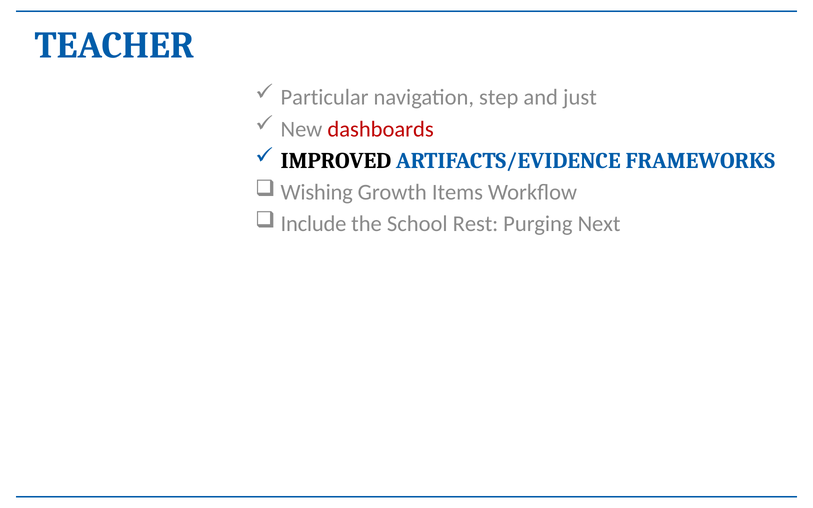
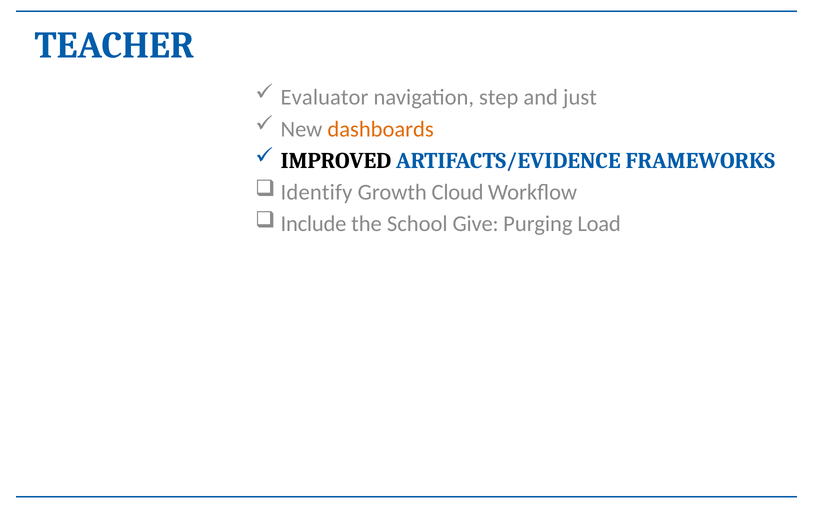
Particular: Particular -> Evaluator
dashboards colour: red -> orange
Wishing: Wishing -> Identify
Items: Items -> Cloud
Rest: Rest -> Give
Next: Next -> Load
